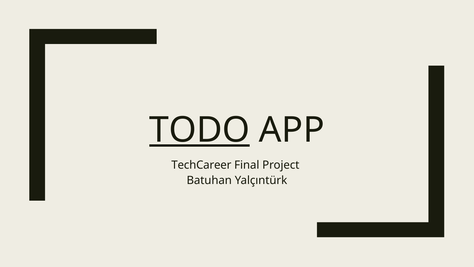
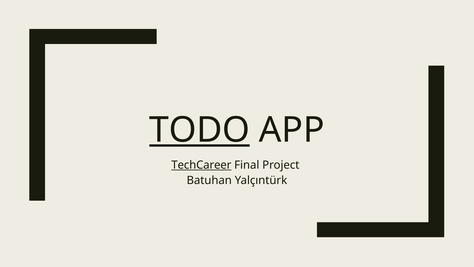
TechCareer underline: none -> present
